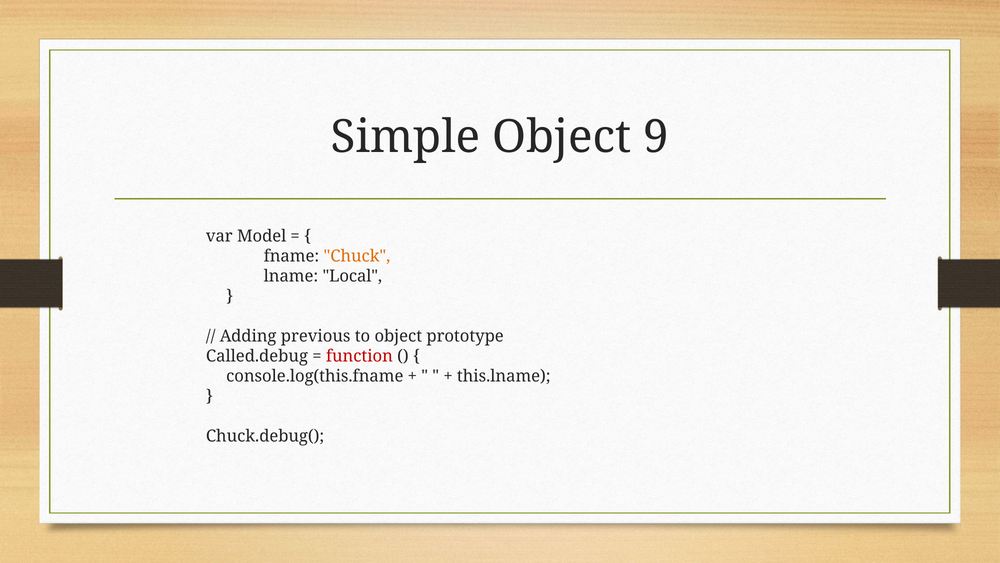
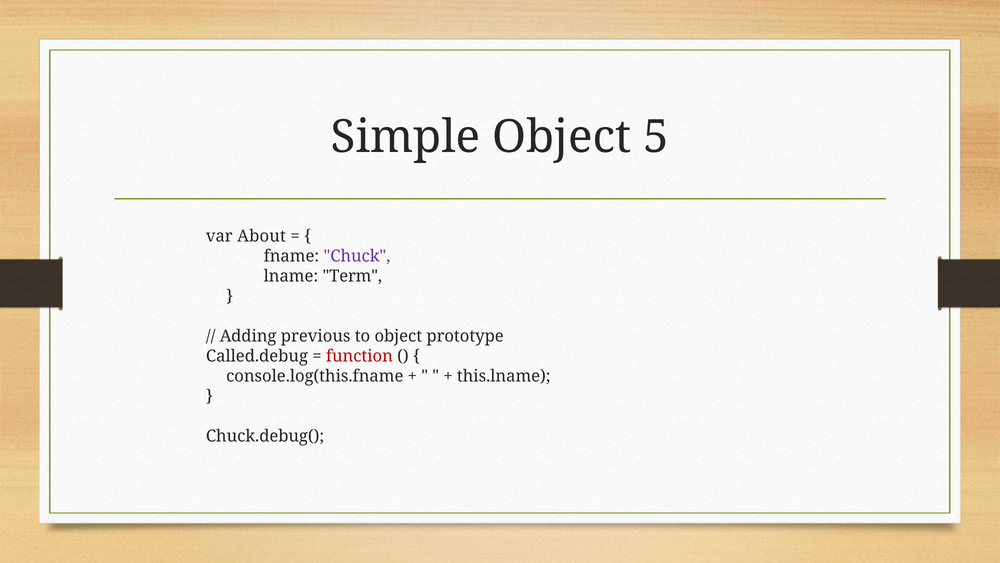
9: 9 -> 5
Model: Model -> About
Chuck colour: orange -> purple
Local: Local -> Term
